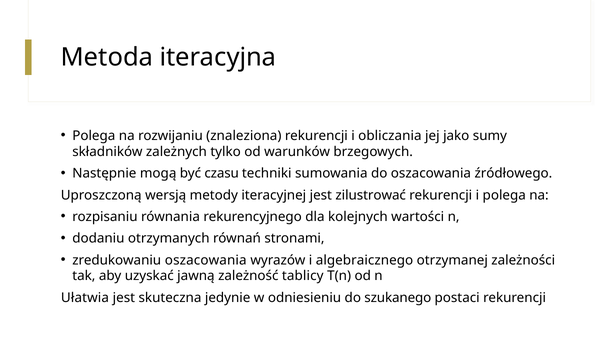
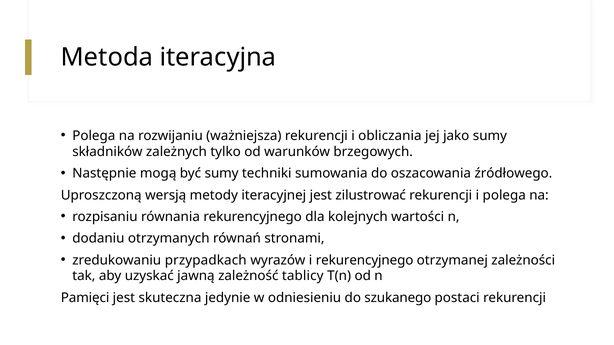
znaleziona: znaleziona -> ważniejsza
być czasu: czasu -> sumy
zredukowaniu oszacowania: oszacowania -> przypadkach
i algebraicznego: algebraicznego -> rekurencyjnego
Ułatwia: Ułatwia -> Pamięci
